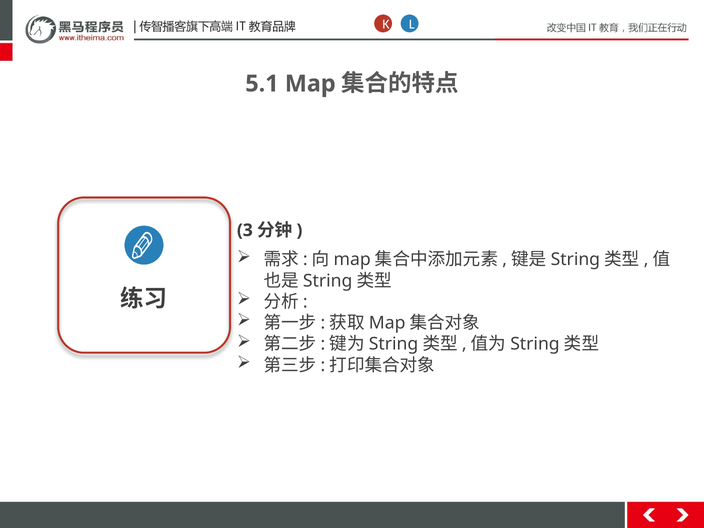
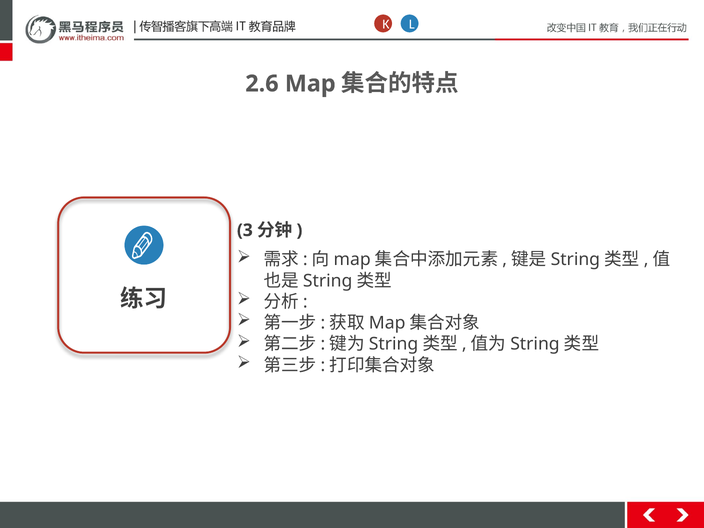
5.1: 5.1 -> 2.6
